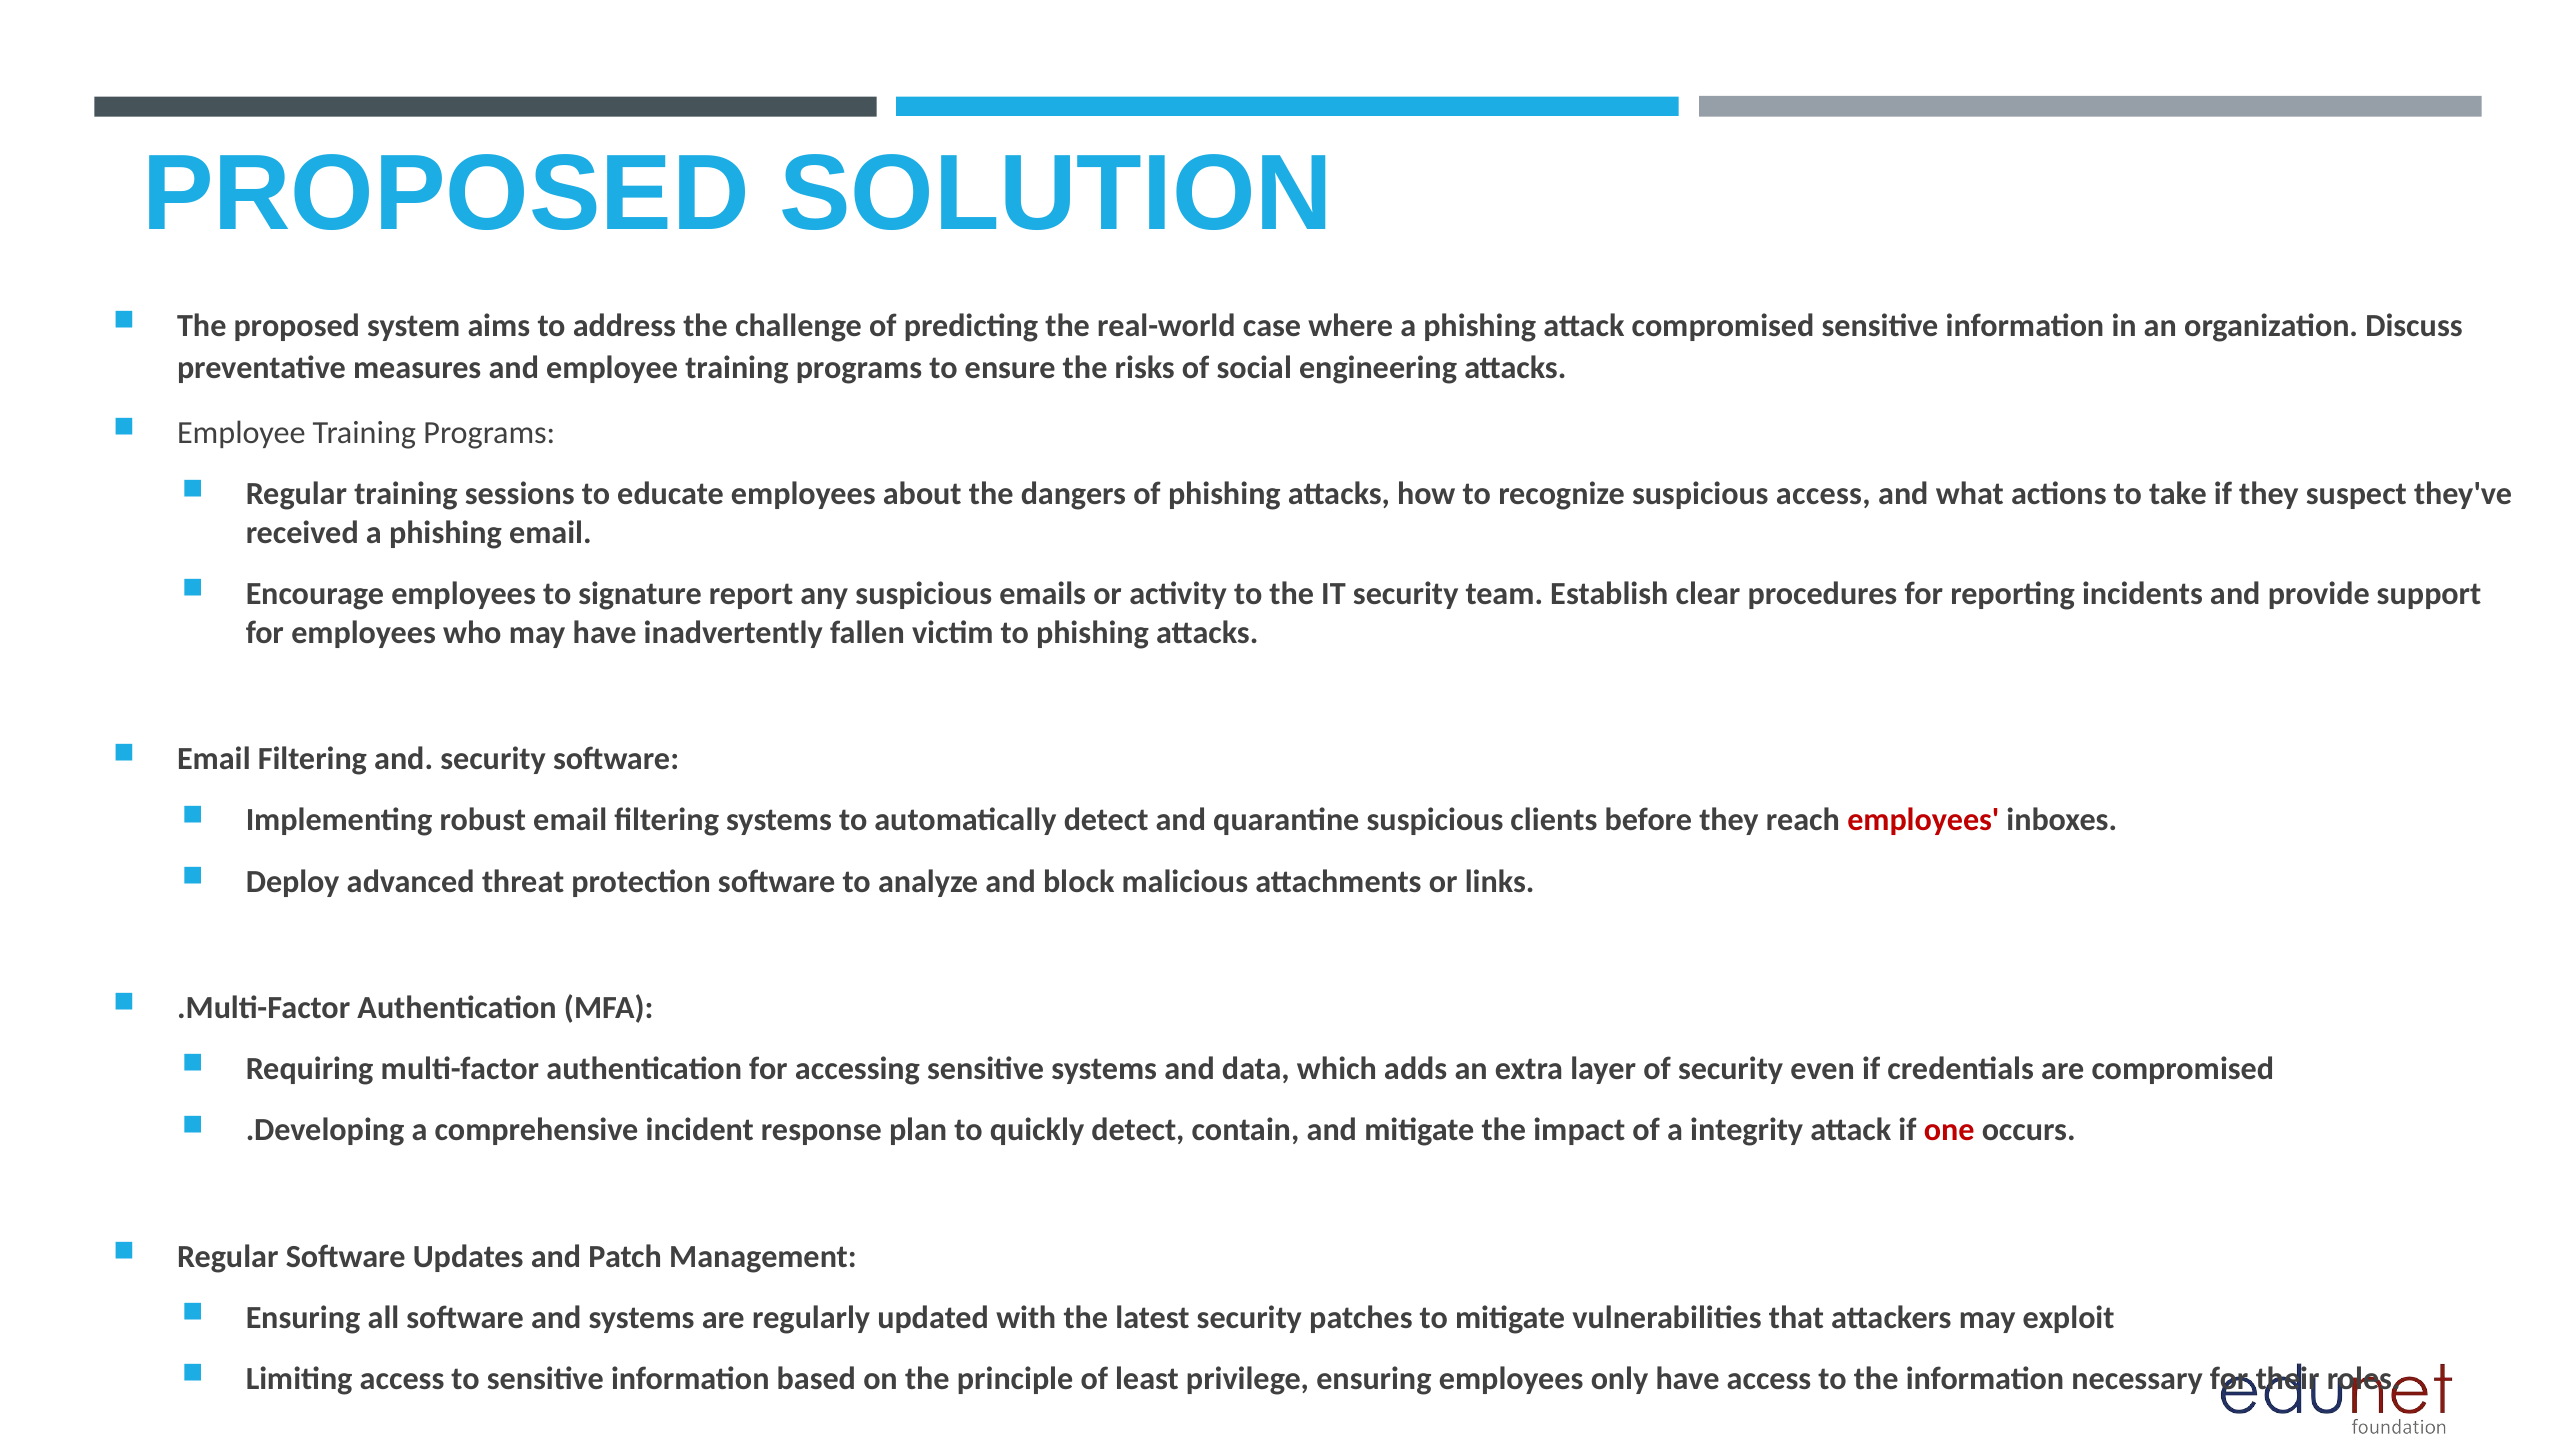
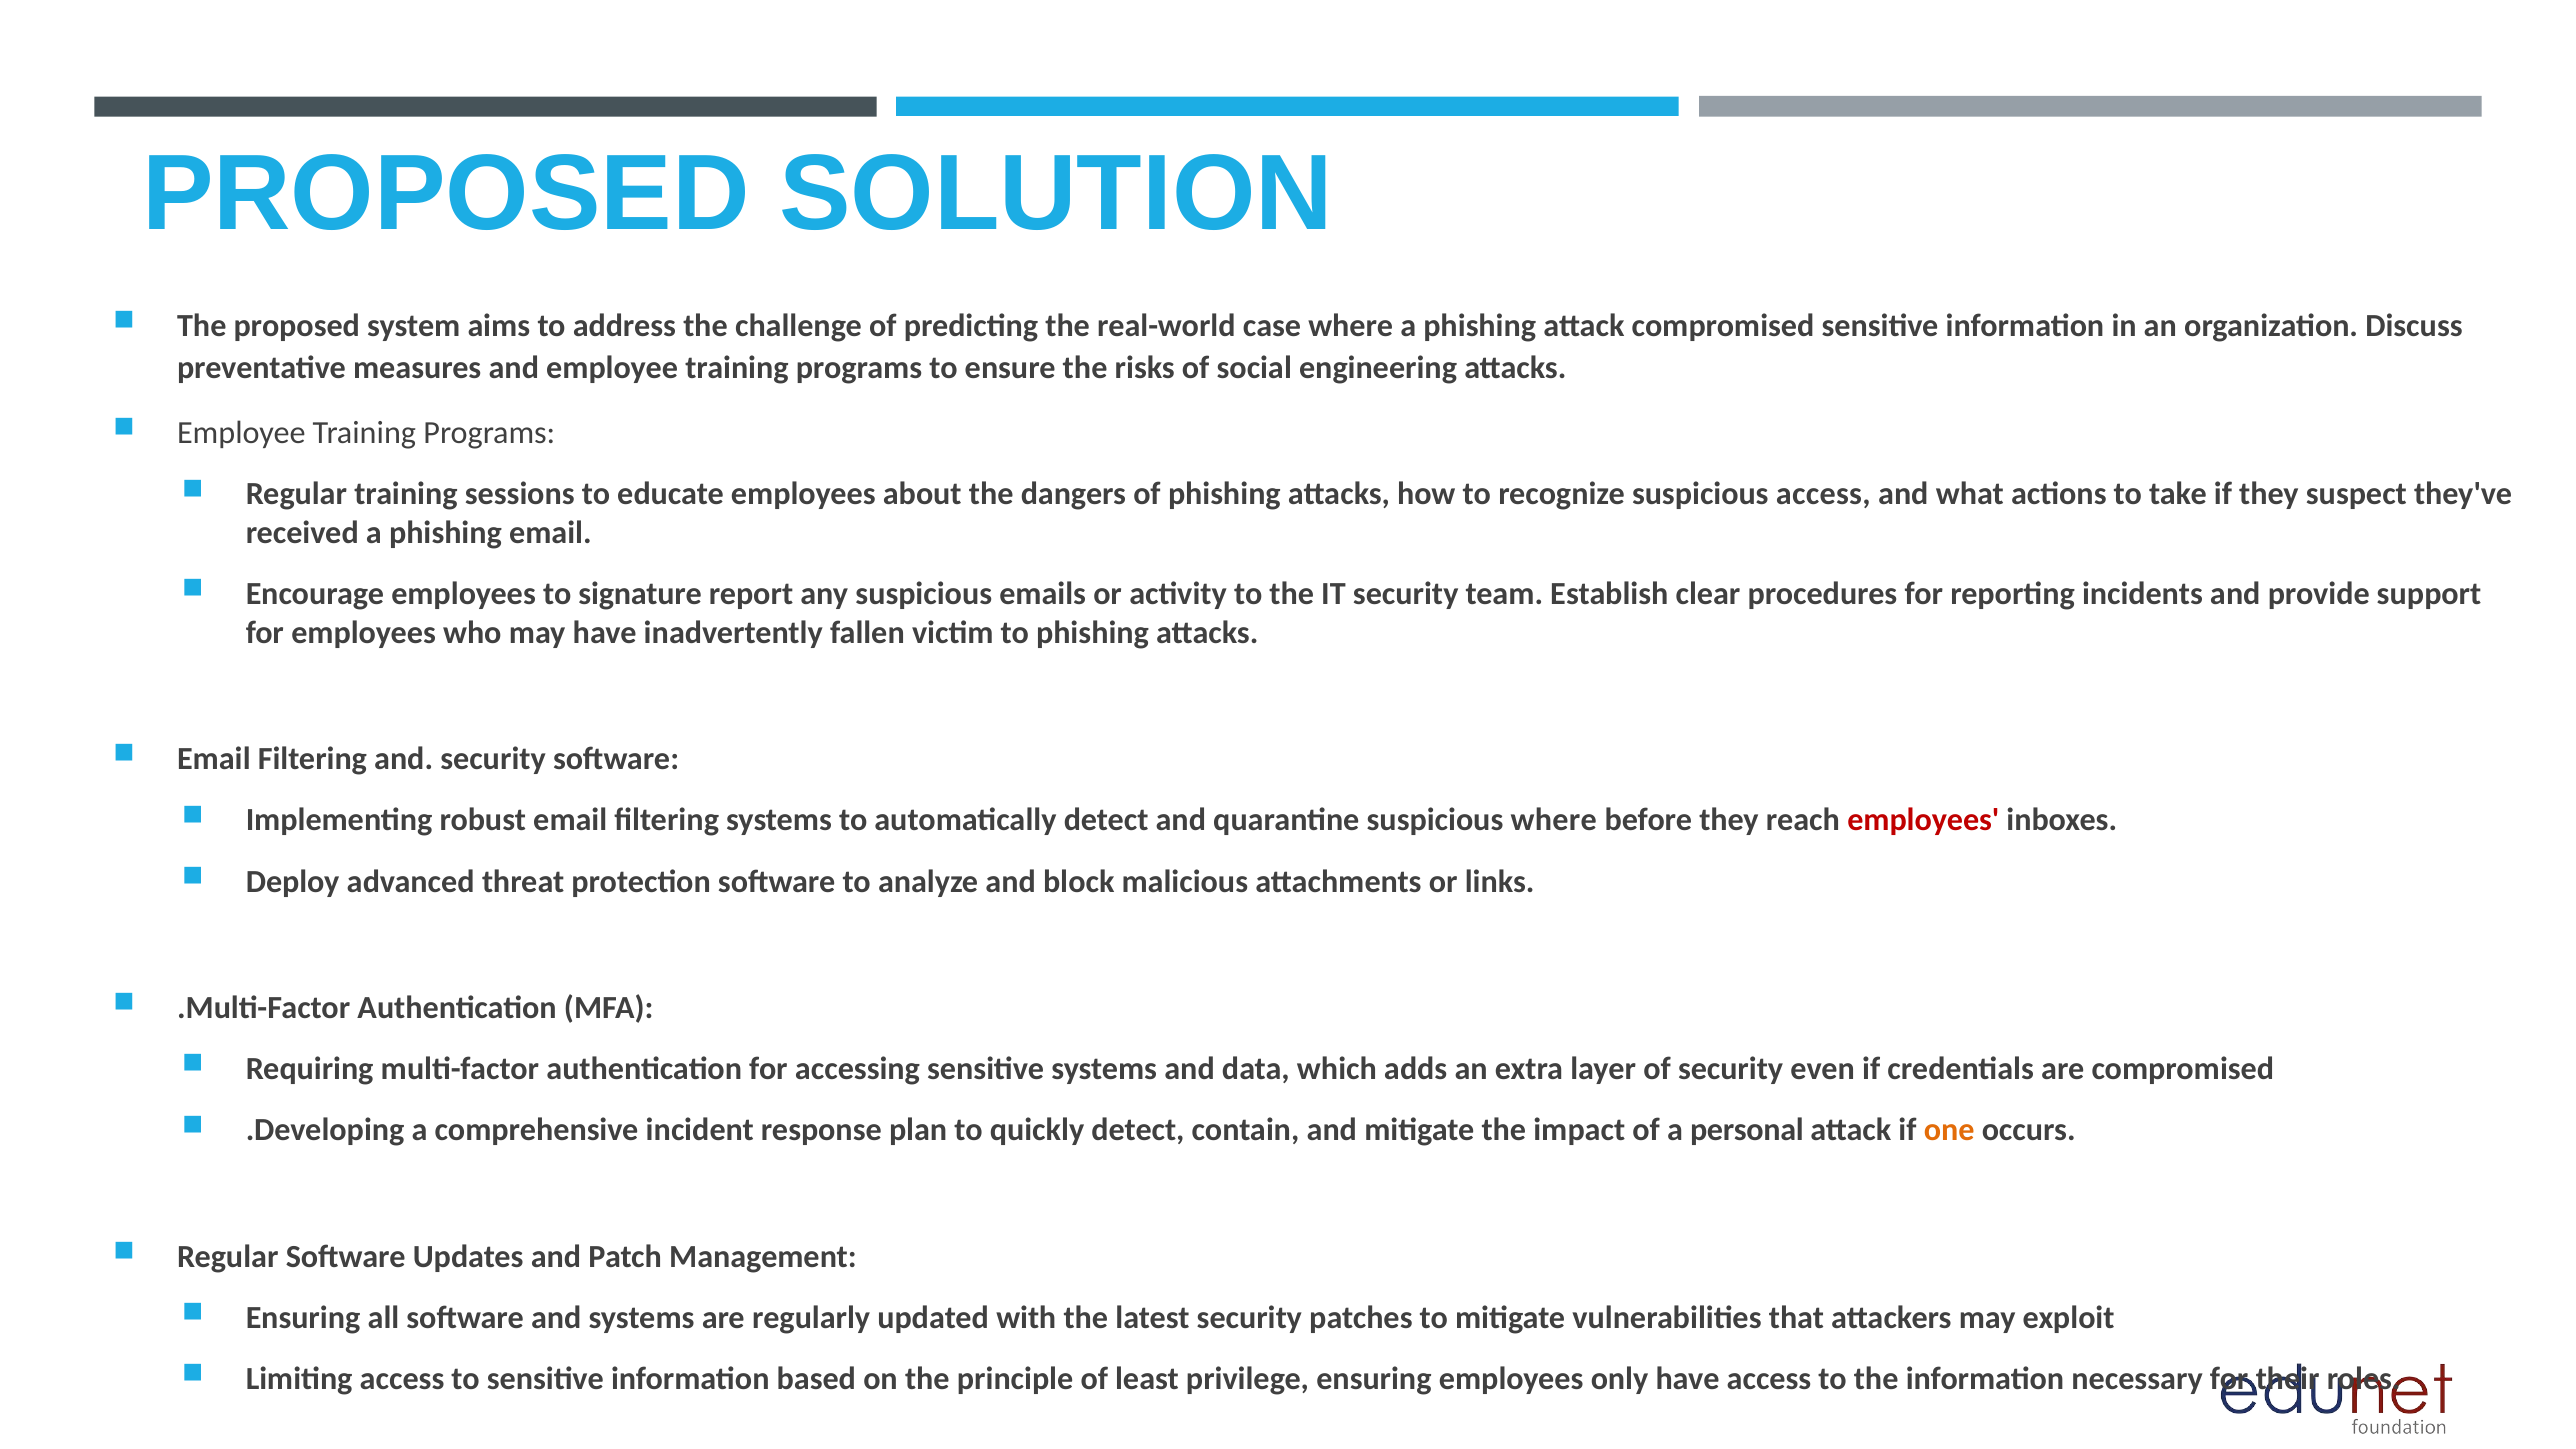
suspicious clients: clients -> where
integrity: integrity -> personal
one colour: red -> orange
